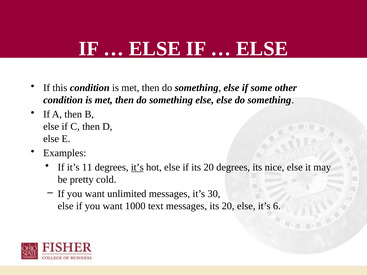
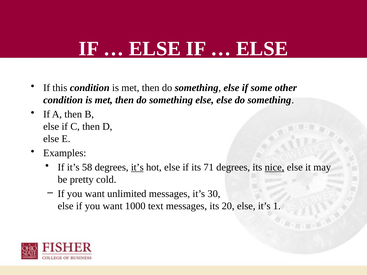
11: 11 -> 58
if its 20: 20 -> 71
nice underline: none -> present
6: 6 -> 1
